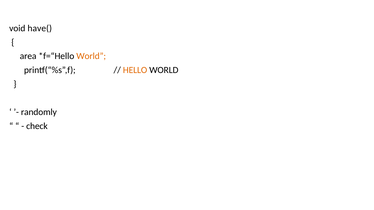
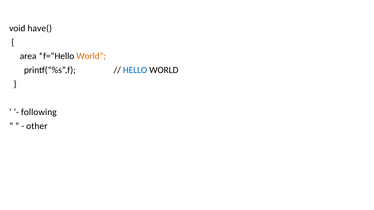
HELLO colour: orange -> blue
randomly: randomly -> following
check: check -> other
